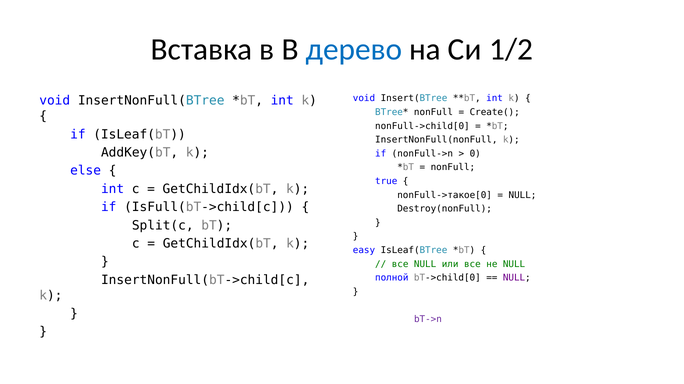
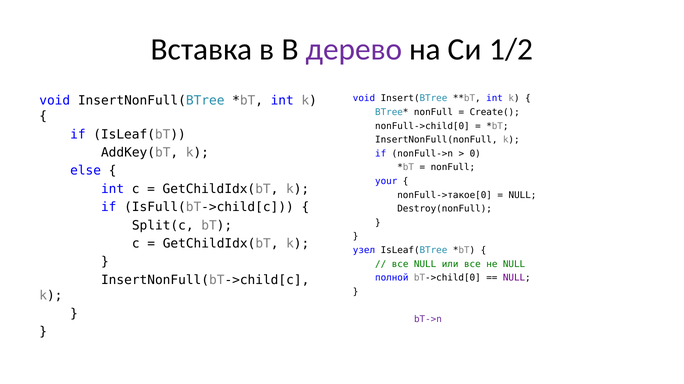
дерево colour: blue -> purple
true: true -> your
easy: easy -> узел
